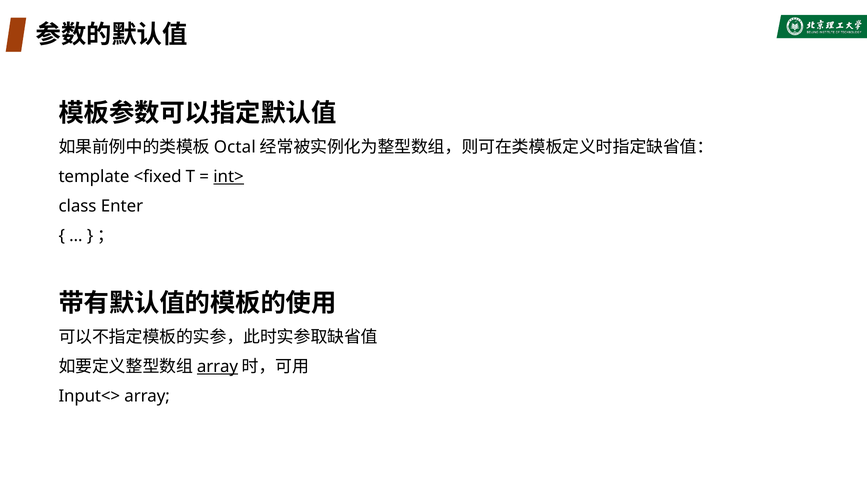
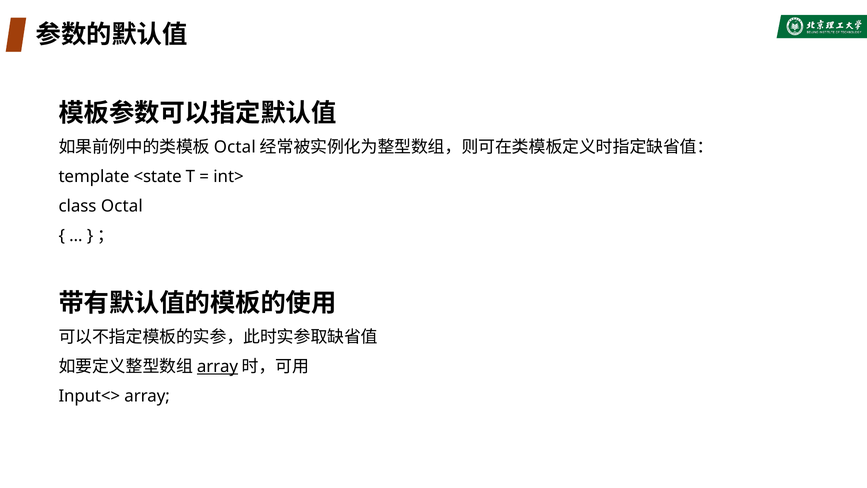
<fixed: <fixed -> <state
int> underline: present -> none
class Enter: Enter -> Octal
